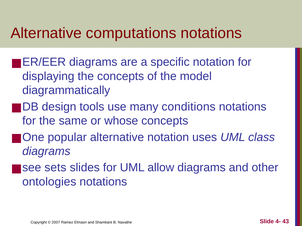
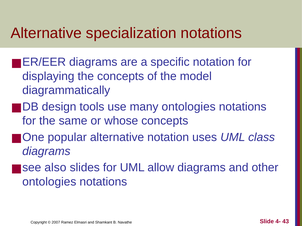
computations: computations -> specialization
many conditions: conditions -> ontologies
sets: sets -> also
